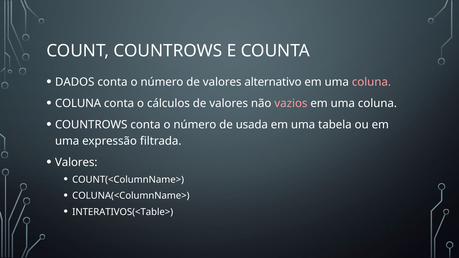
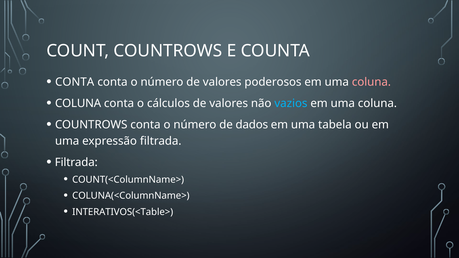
DADOS at (75, 82): DADOS -> CONTA
alternativo: alternativo -> poderosos
vazios colour: pink -> light blue
usada: usada -> dados
Valores at (76, 162): Valores -> Filtrada
